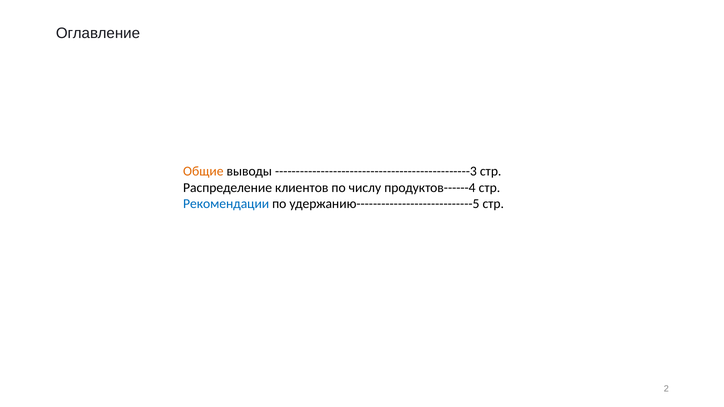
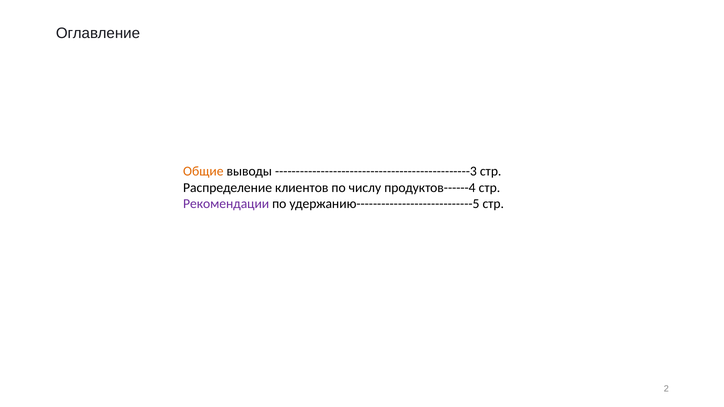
Рекомендации colour: blue -> purple
